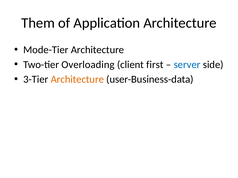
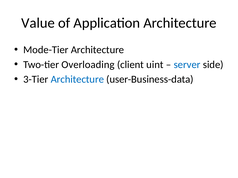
Them: Them -> Value
first: first -> uint
Architecture at (77, 80) colour: orange -> blue
